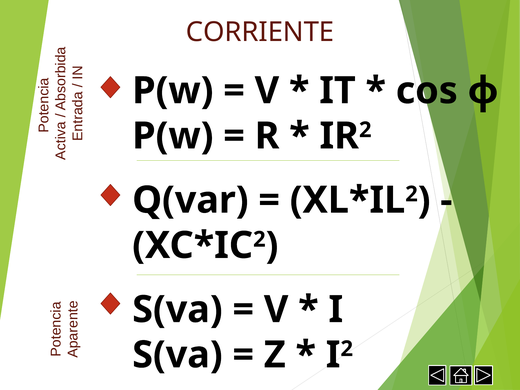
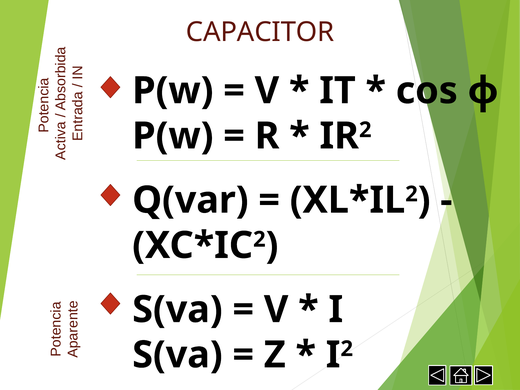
CORRIENTE: CORRIENTE -> CAPACITOR
